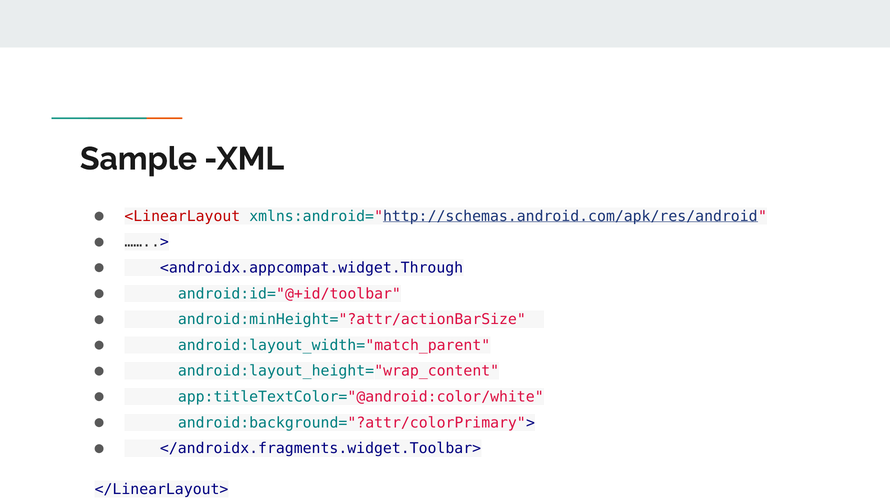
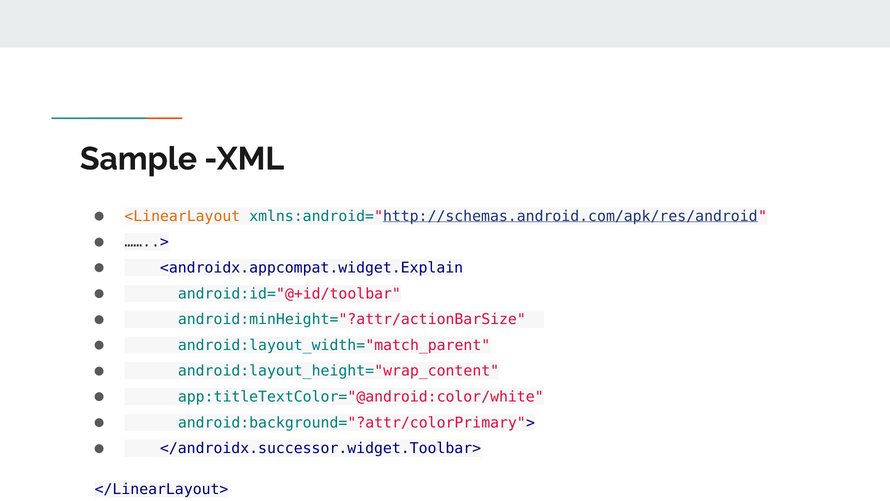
<LinearLayout colour: red -> orange
<androidx.appcompat.widget.Through: <androidx.appcompat.widget.Through -> <androidx.appcompat.widget.Explain
</androidx.fragments.widget.Toolbar>: </androidx.fragments.widget.Toolbar> -> </androidx.successor.widget.Toolbar>
